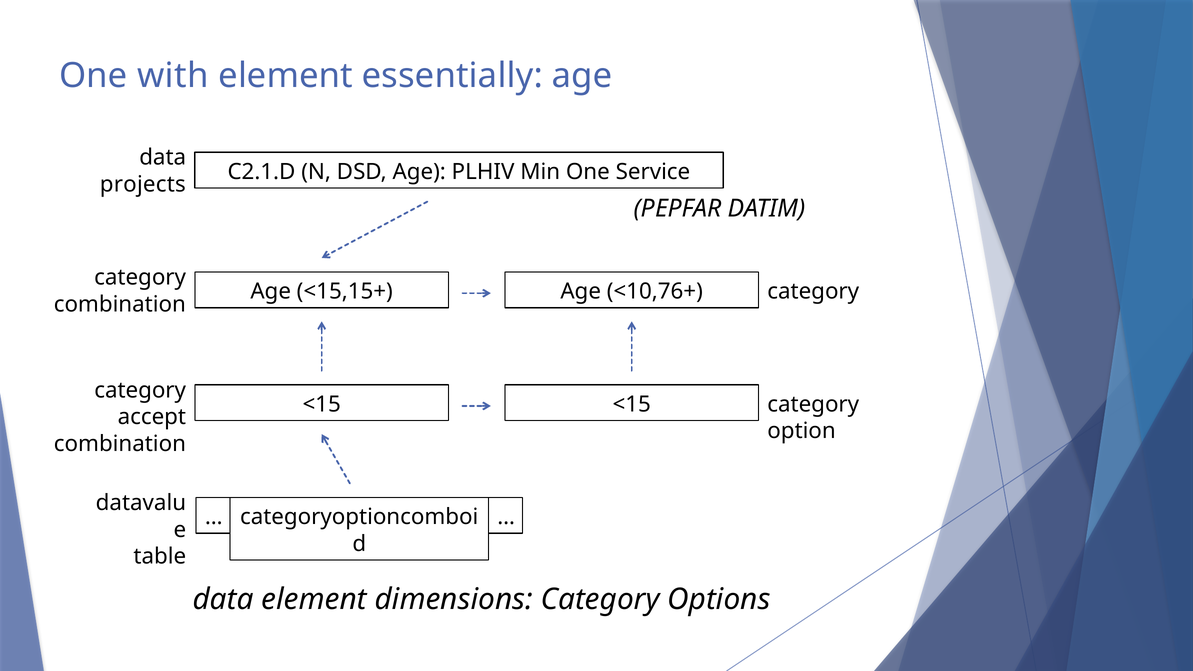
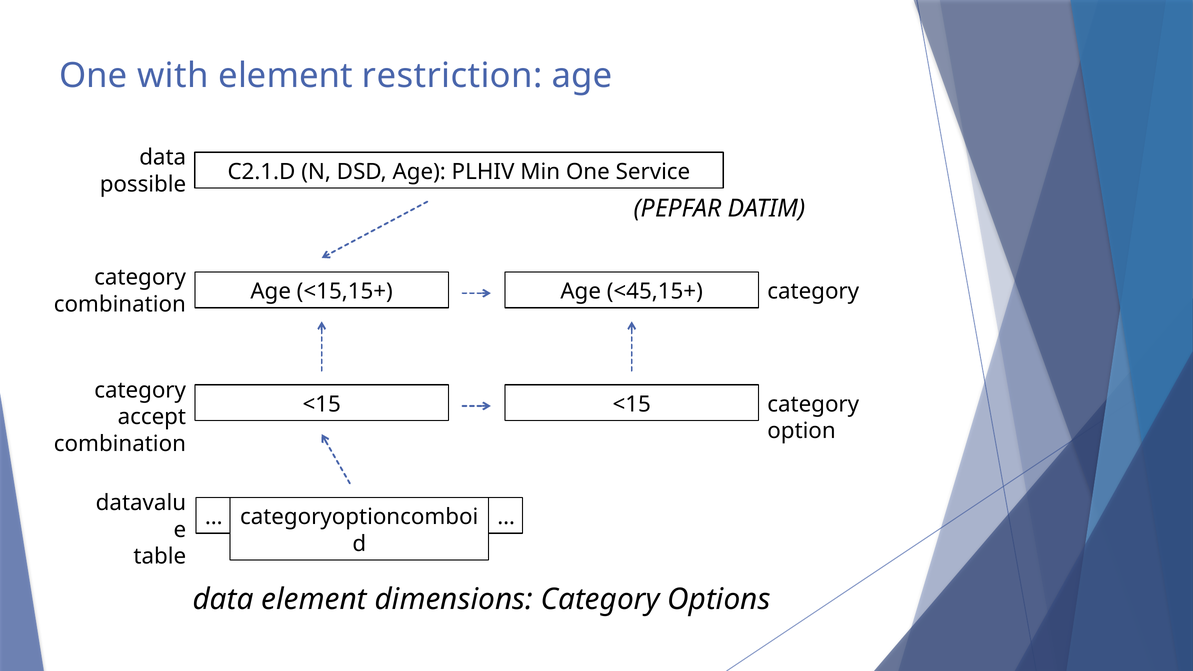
essentially: essentially -> restriction
projects: projects -> possible
<10,76+: <10,76+ -> <45,15+
